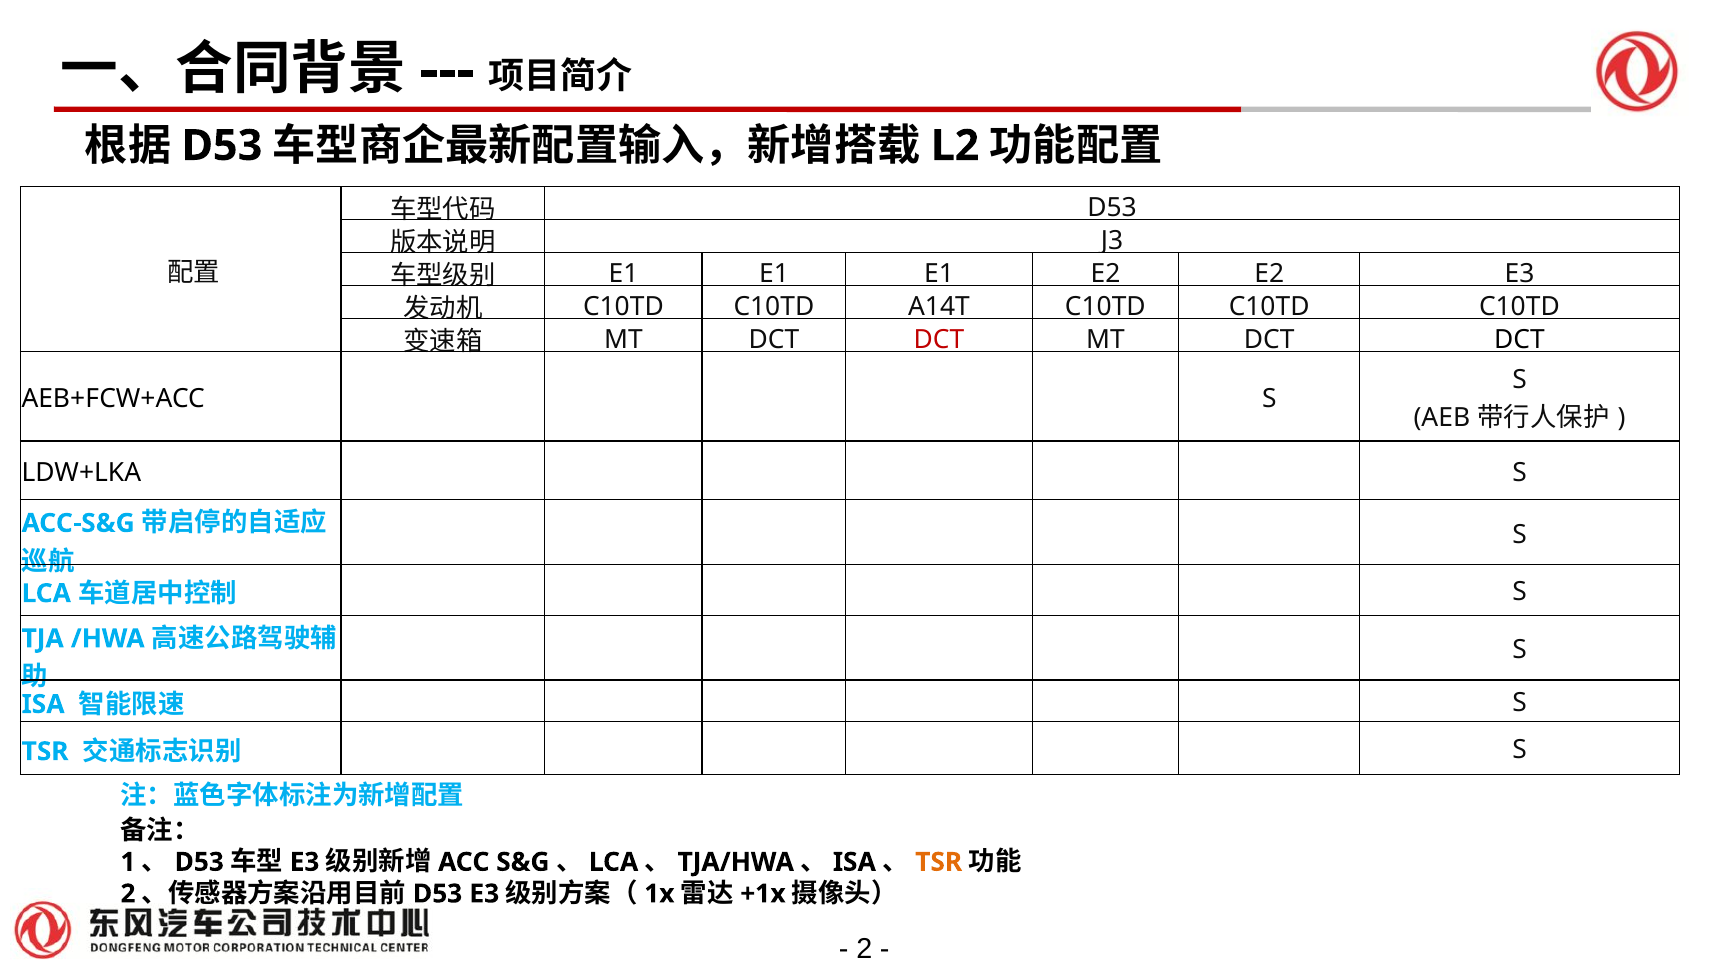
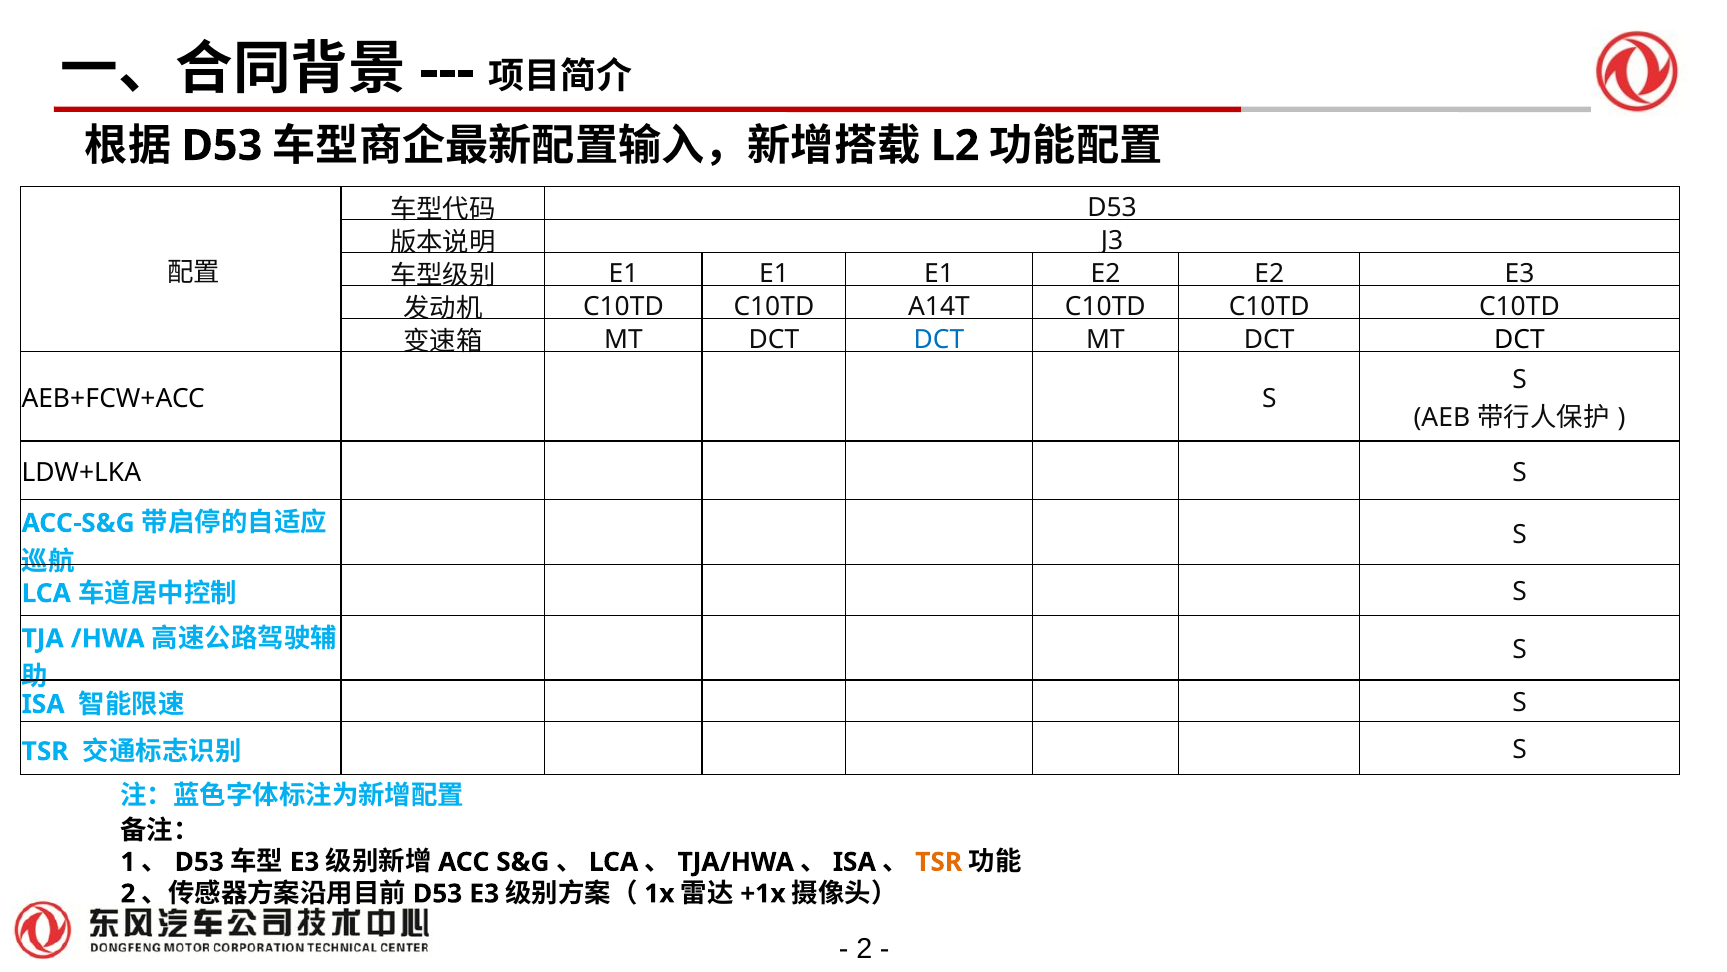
DCT at (939, 339) colour: red -> blue
